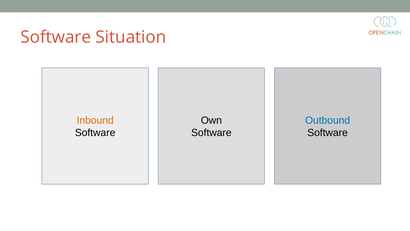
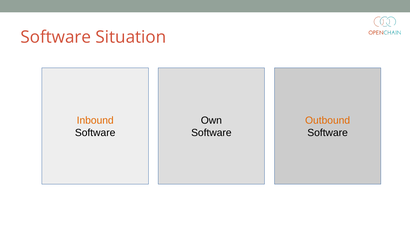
Outbound colour: blue -> orange
